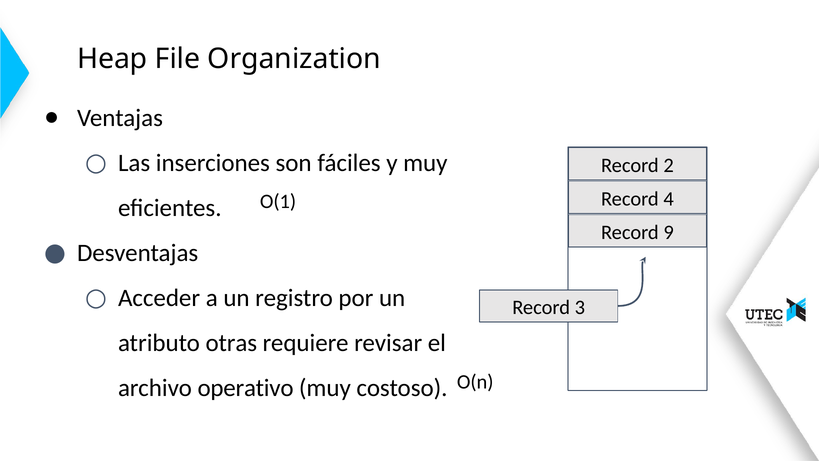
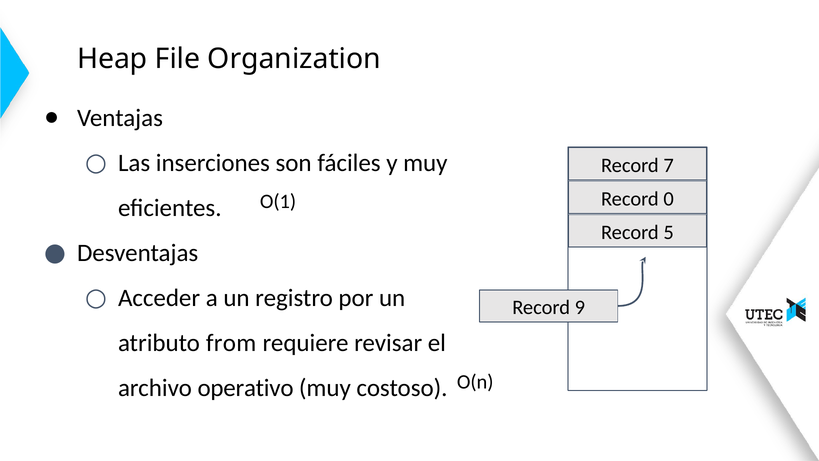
2: 2 -> 7
4: 4 -> 0
9: 9 -> 5
3: 3 -> 9
otras: otras -> from
